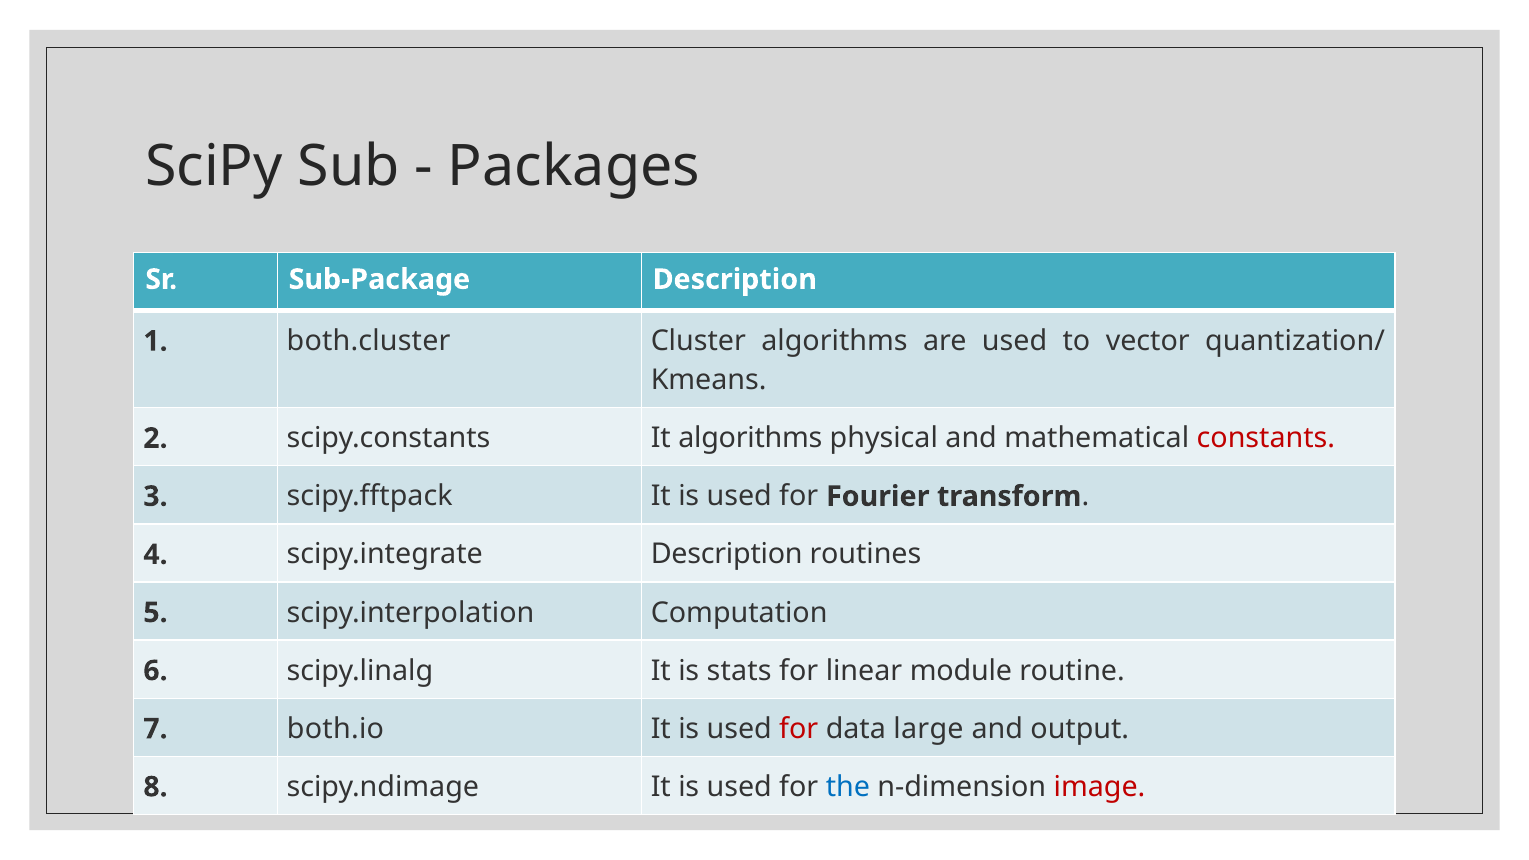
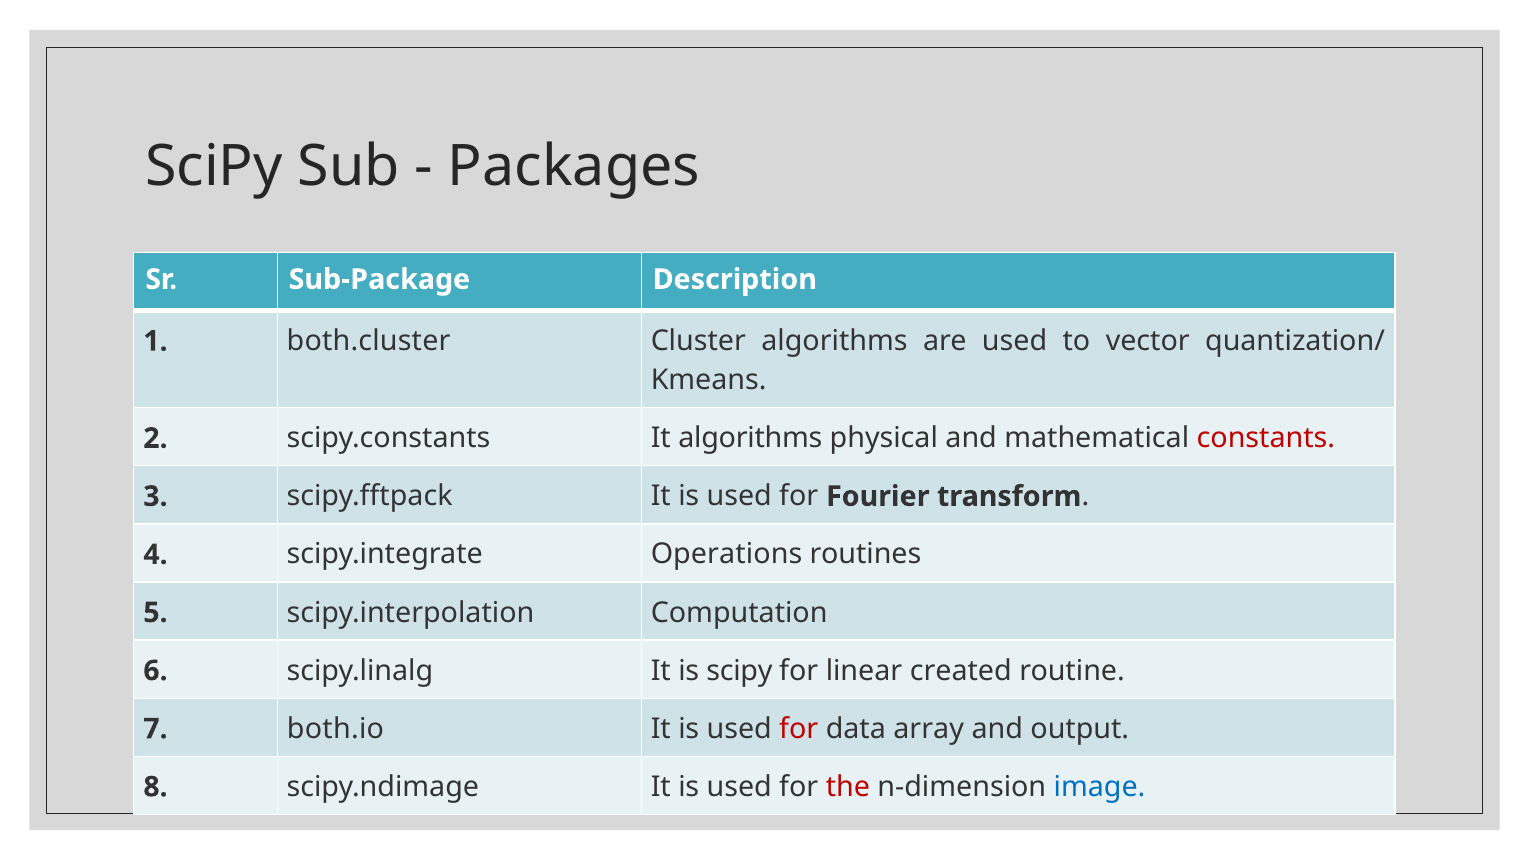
scipy.integrate Description: Description -> Operations
is stats: stats -> scipy
module: module -> created
large: large -> array
the colour: blue -> red
image colour: red -> blue
